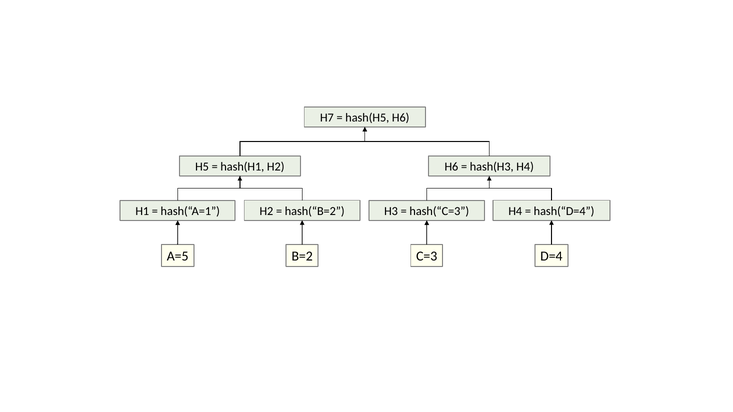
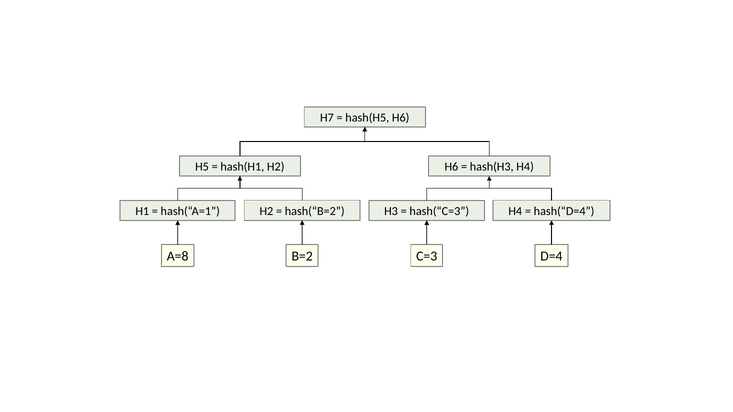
A=5: A=5 -> A=8
